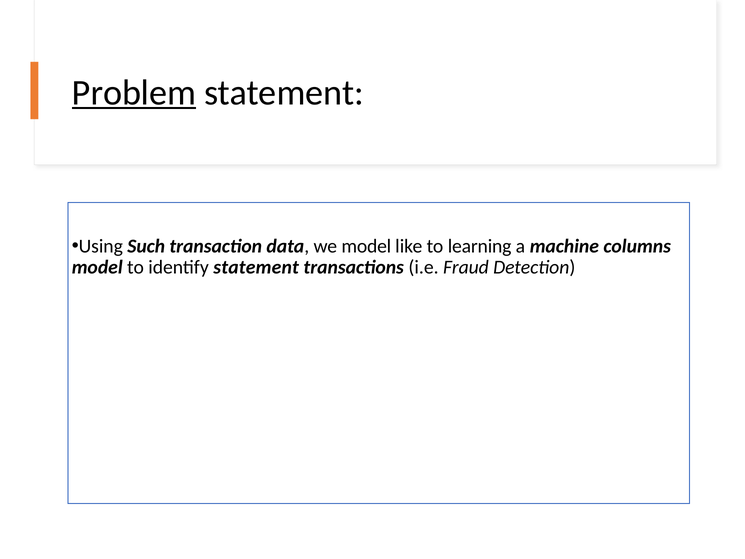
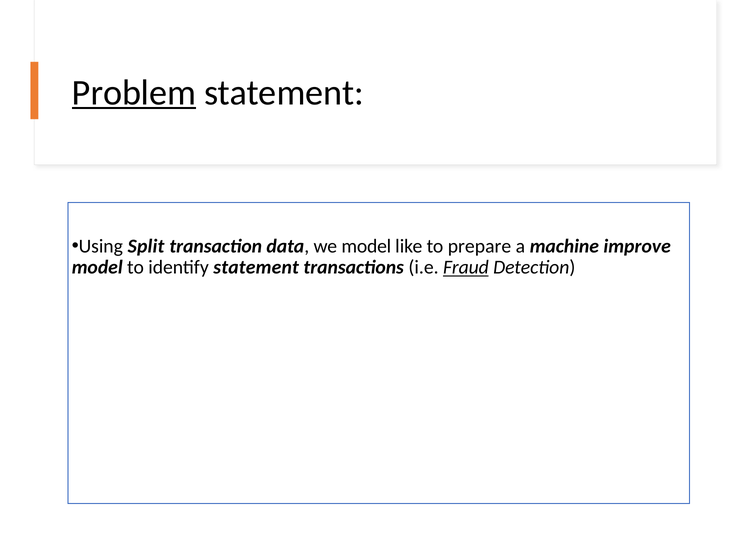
Such: Such -> Split
learning: learning -> prepare
columns: columns -> improve
Fraud underline: none -> present
